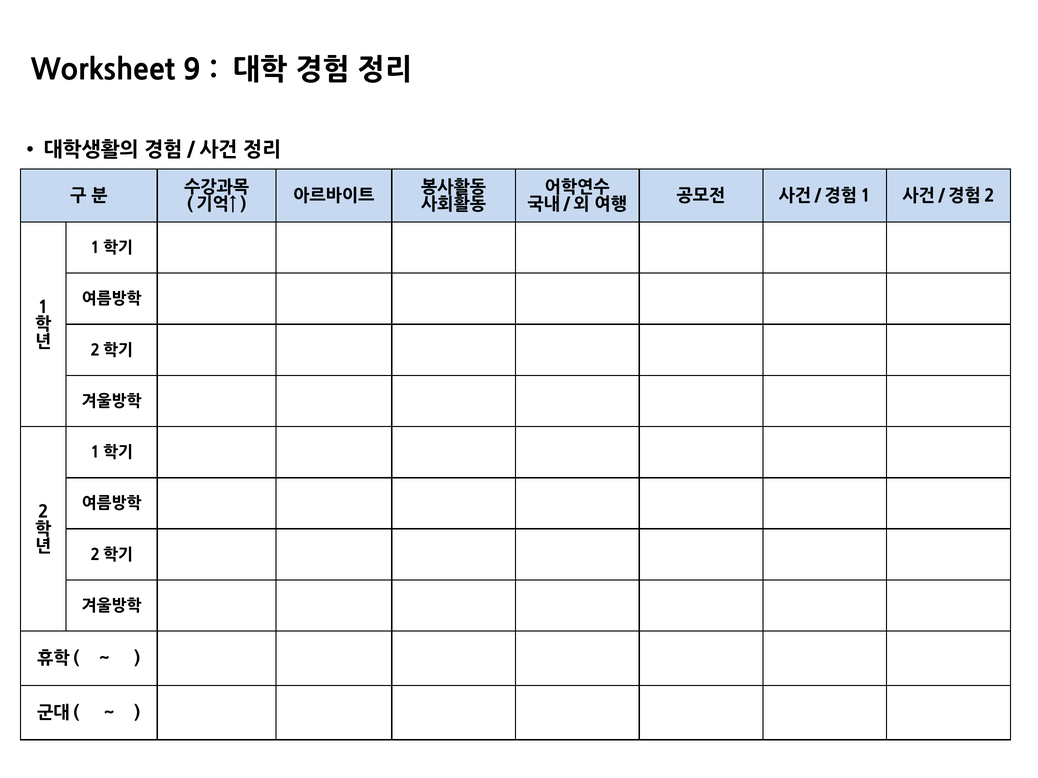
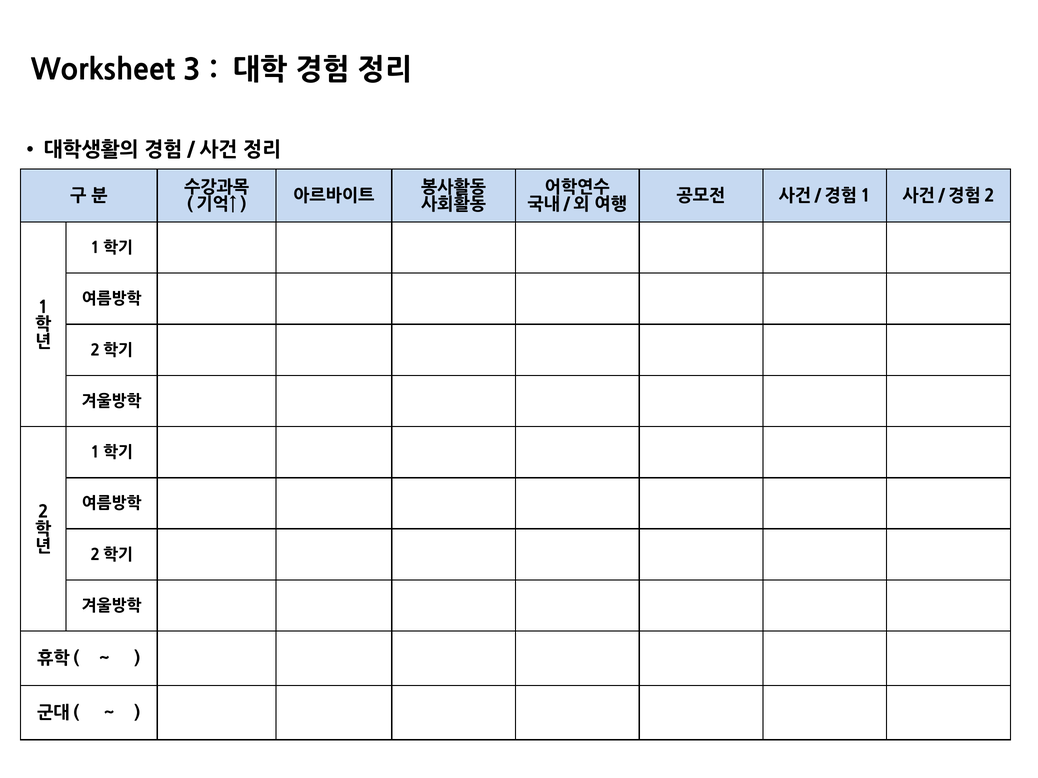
9: 9 -> 3
